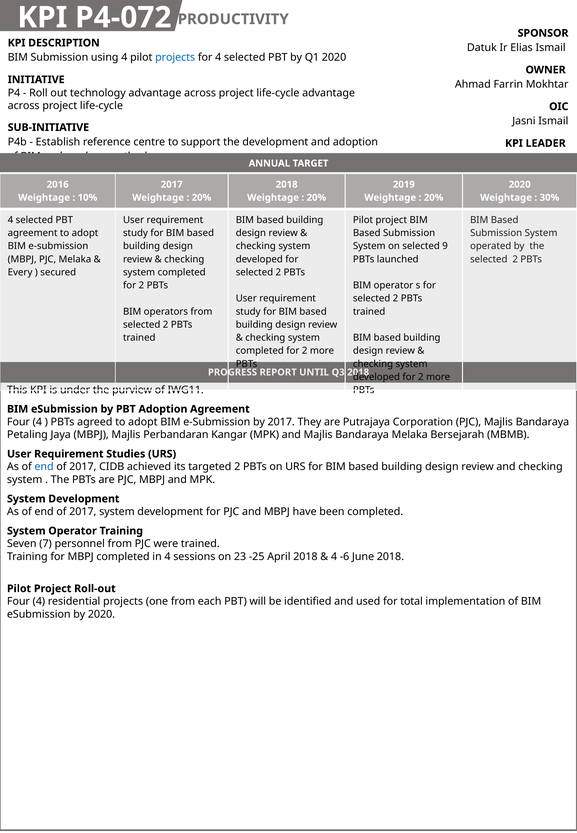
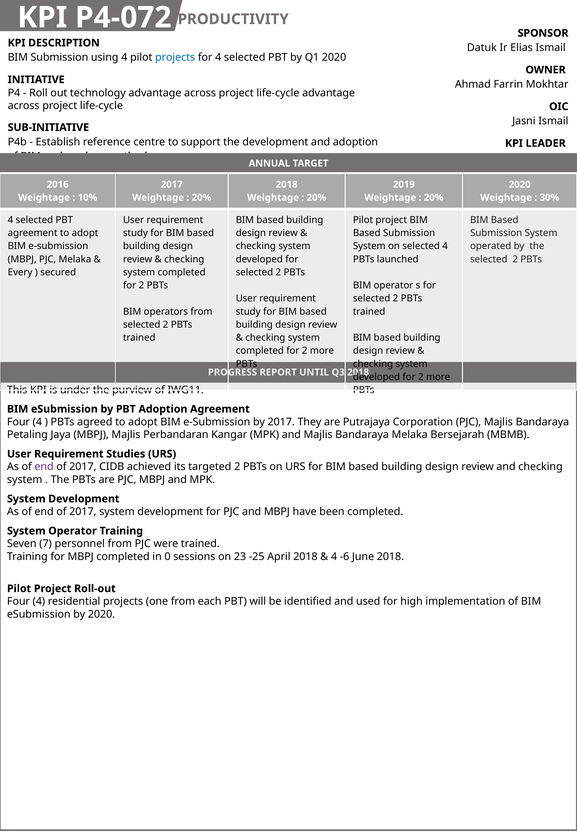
selected 9: 9 -> 4
end at (44, 467) colour: blue -> purple
in 4: 4 -> 0
total: total -> high
